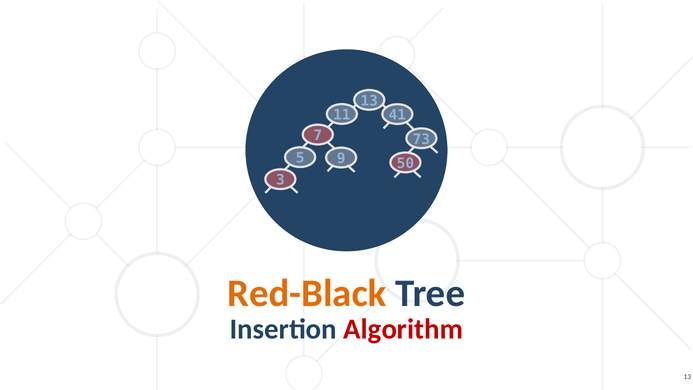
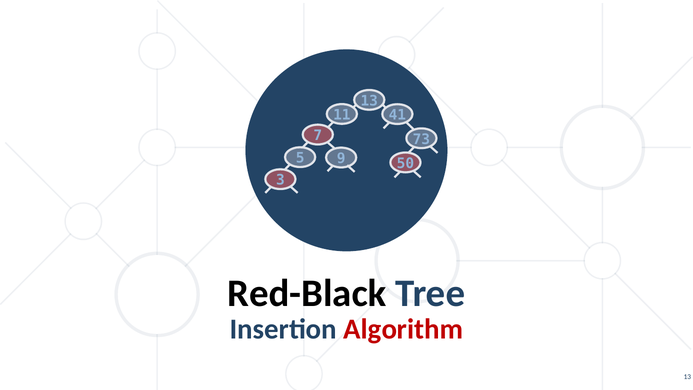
Red-Black colour: orange -> black
